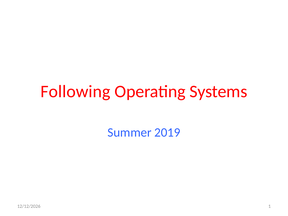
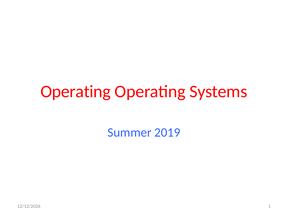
Following at (75, 91): Following -> Operating
